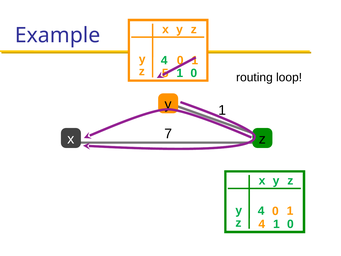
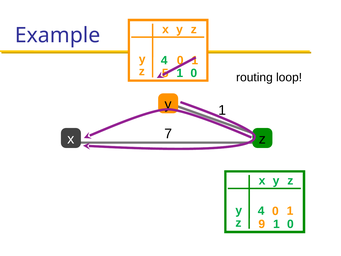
z 4: 4 -> 9
